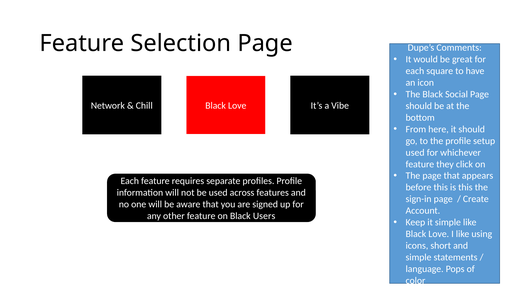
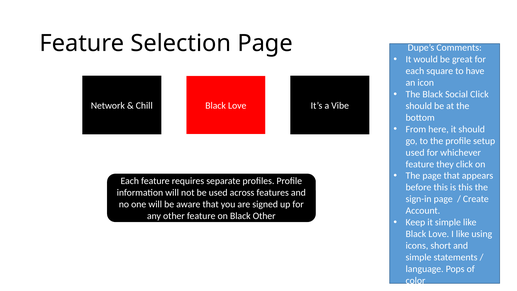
Social Page: Page -> Click
Black Users: Users -> Other
